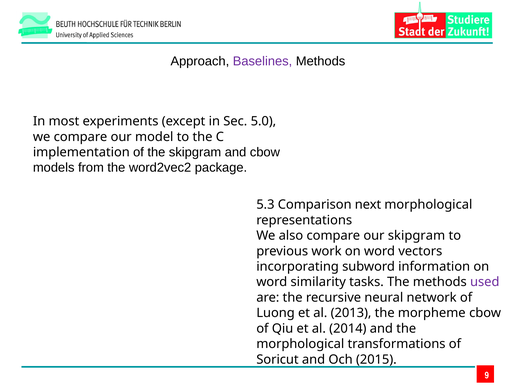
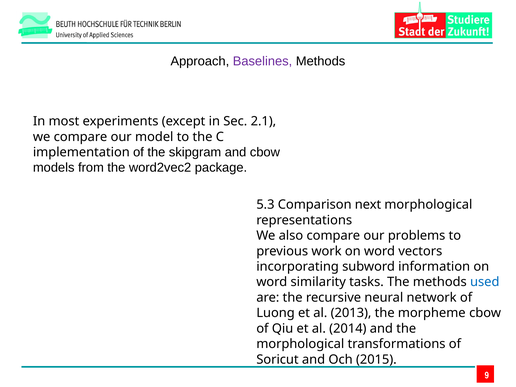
5.0: 5.0 -> 2.1
our skipgram: skipgram -> problems
used colour: purple -> blue
